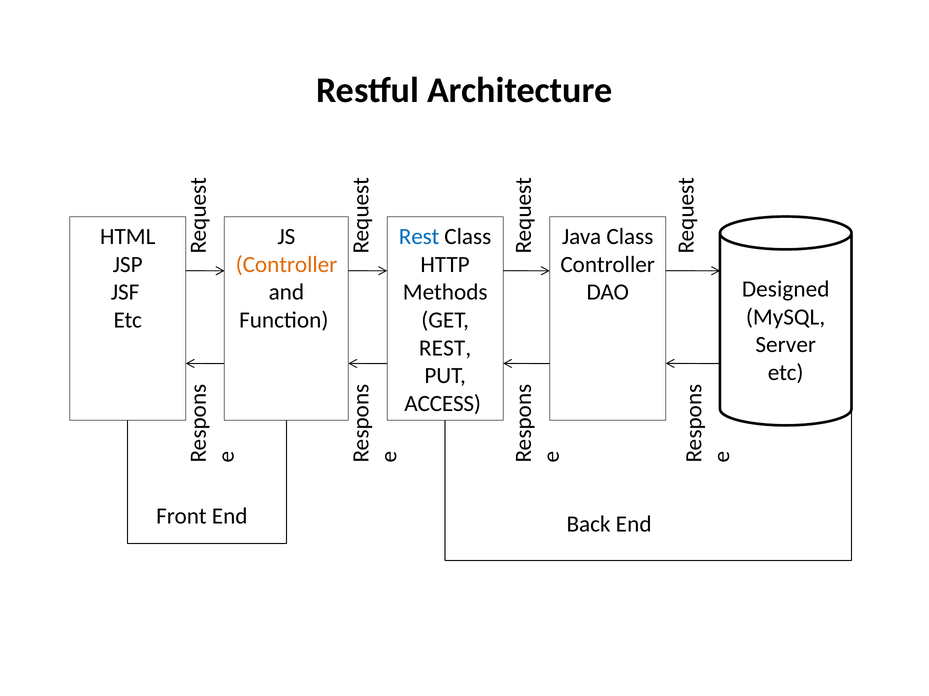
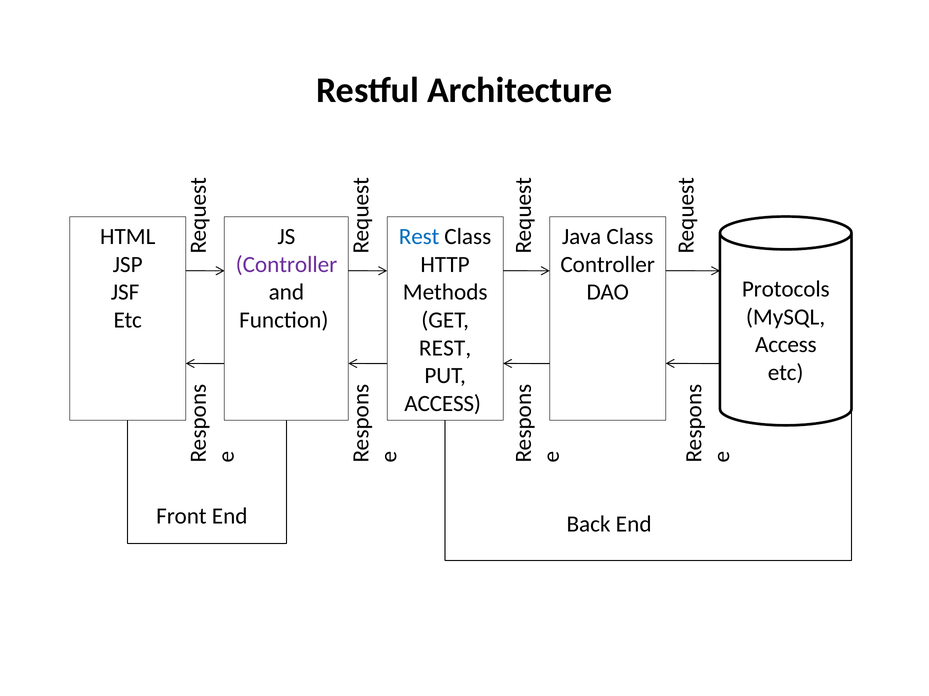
Controller at (286, 265) colour: orange -> purple
Designed: Designed -> Protocols
Server at (786, 345): Server -> Access
